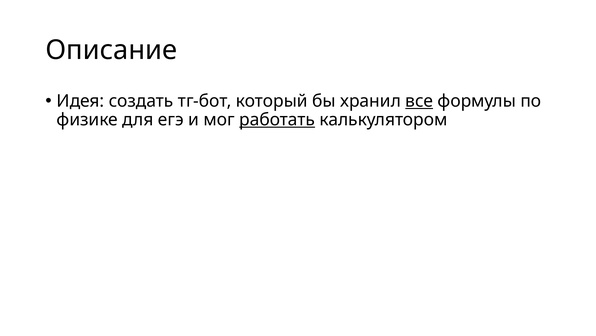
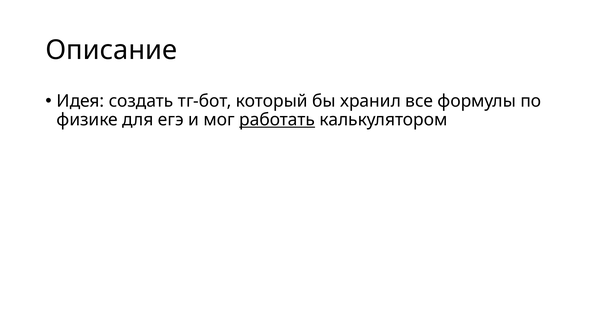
все underline: present -> none
